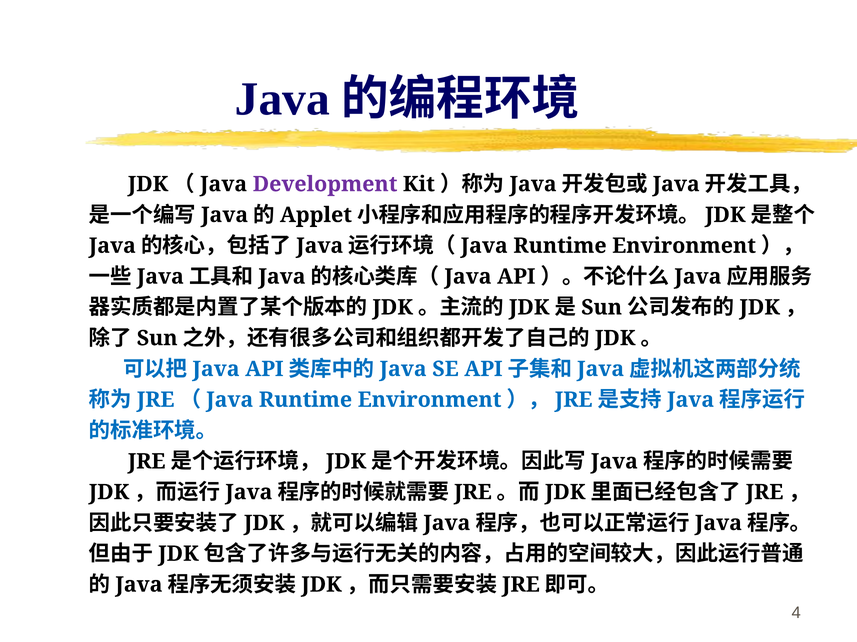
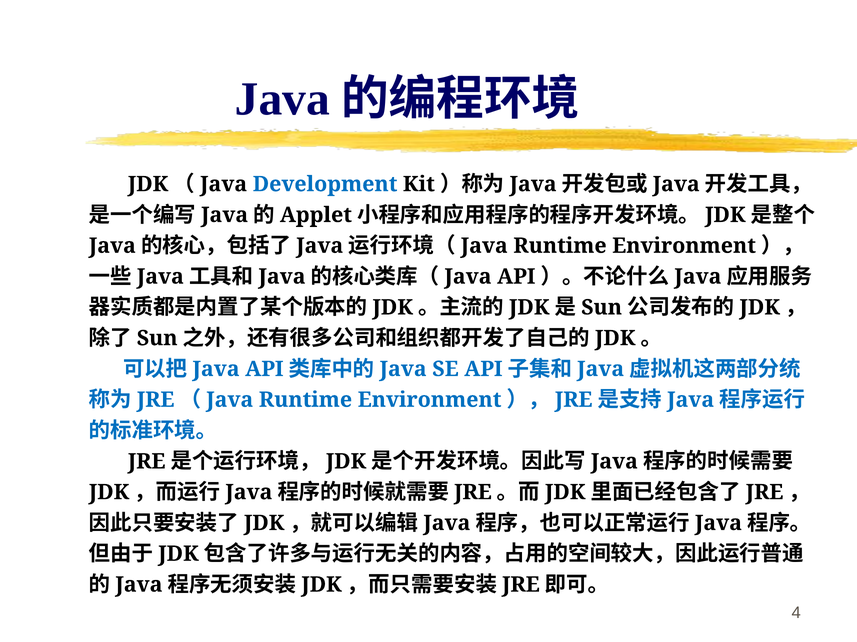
Development colour: purple -> blue
